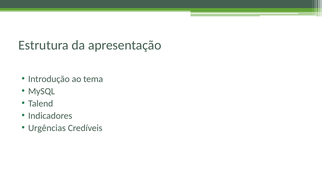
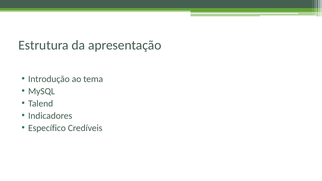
Urgências: Urgências -> Específico
